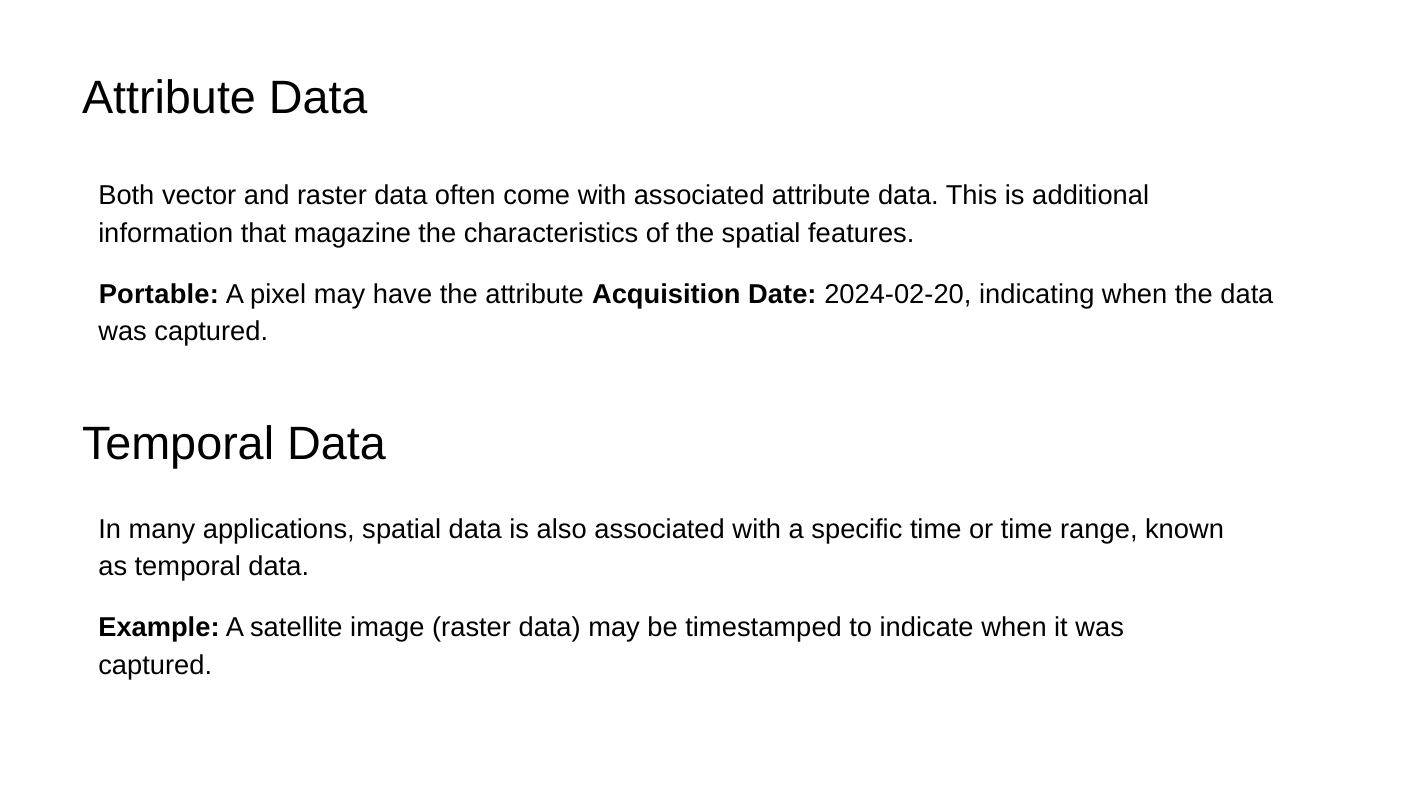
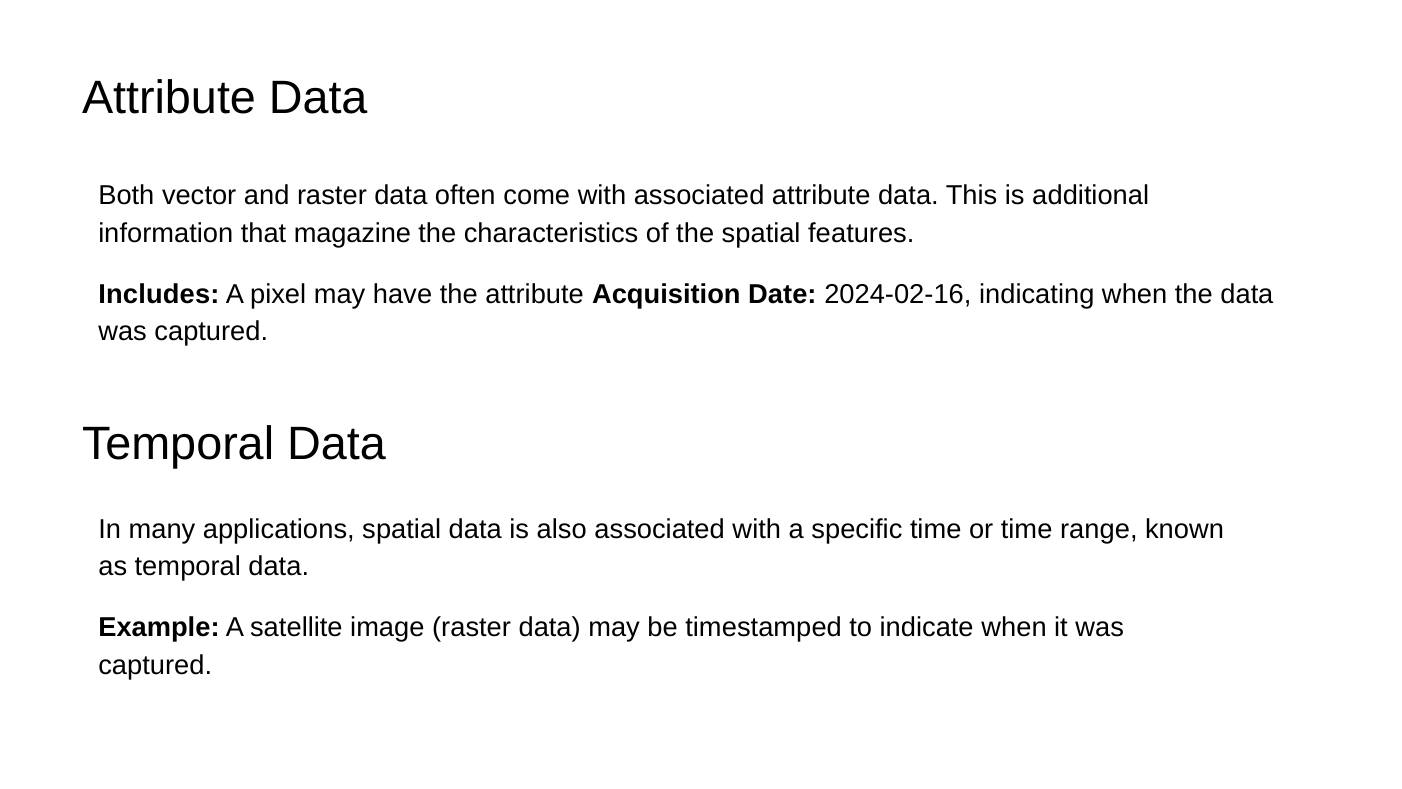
Portable: Portable -> Includes
2024-02-20: 2024-02-20 -> 2024-02-16
